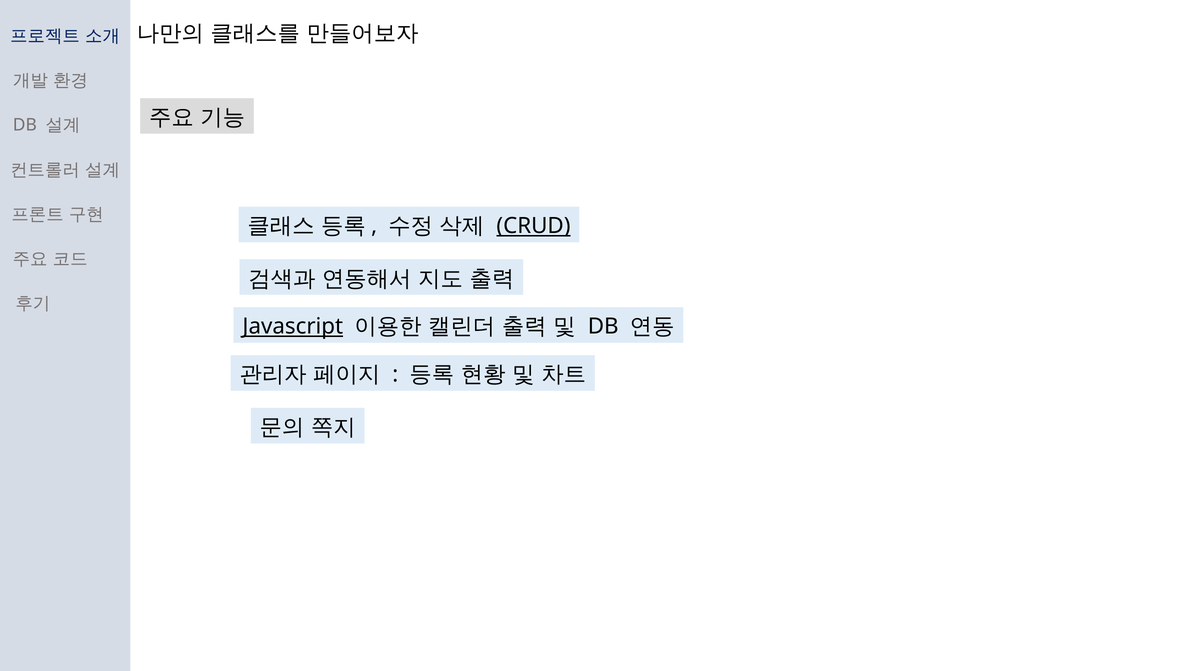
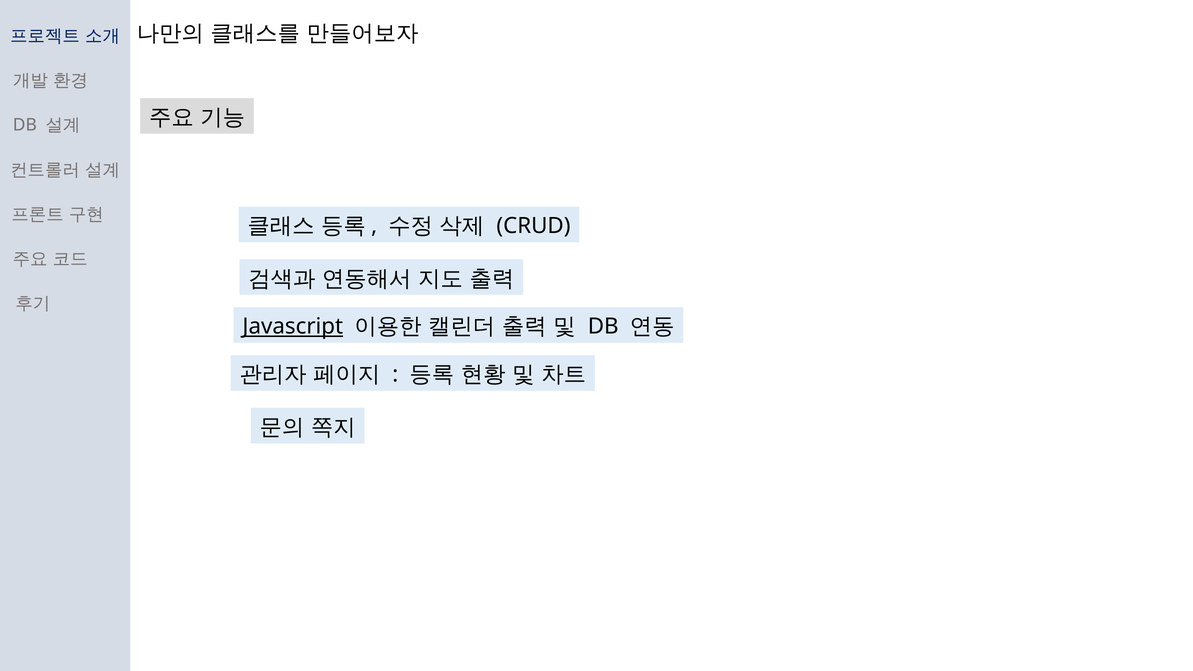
CRUD underline: present -> none
